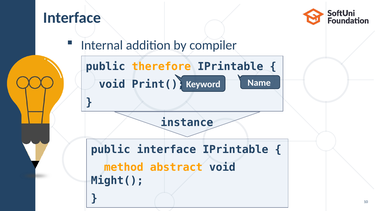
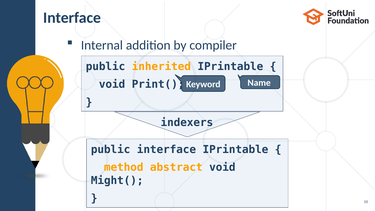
therefore: therefore -> inherited
instance: instance -> indexers
